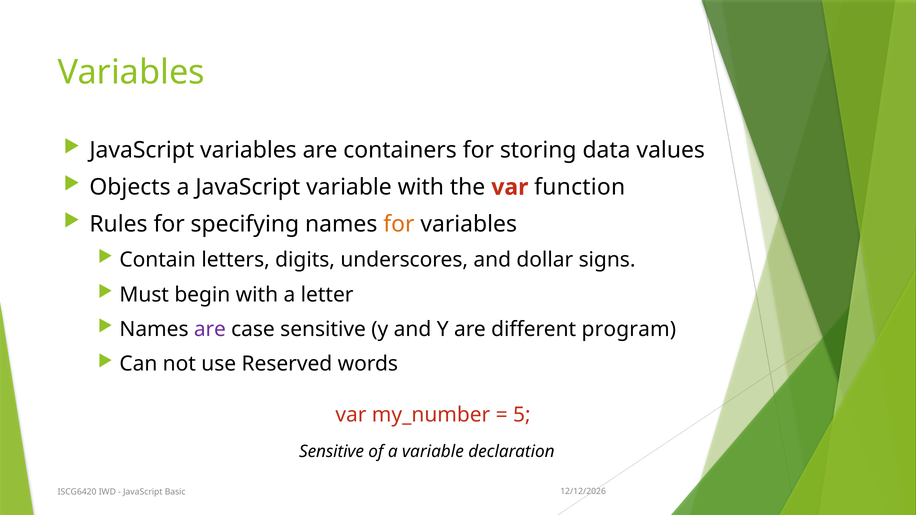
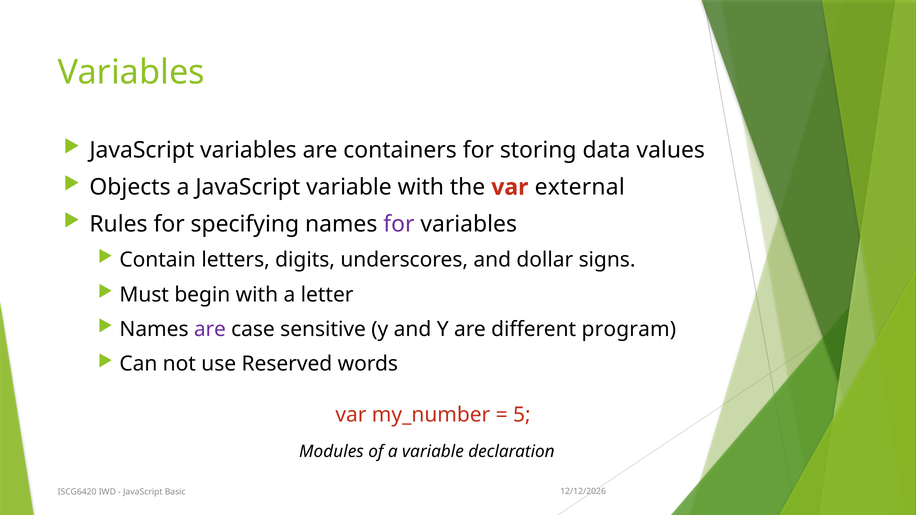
function: function -> external
for at (399, 224) colour: orange -> purple
Sensitive at (332, 452): Sensitive -> Modules
